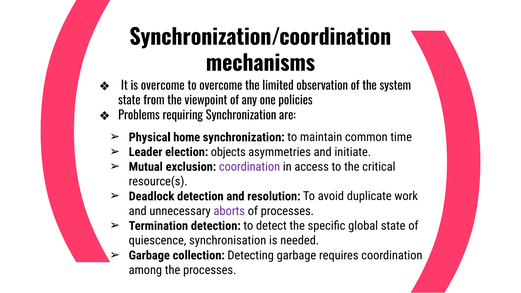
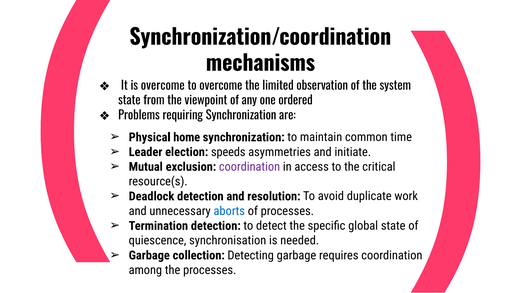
policies: policies -> ordered
objects: objects -> speeds
aborts colour: purple -> blue
